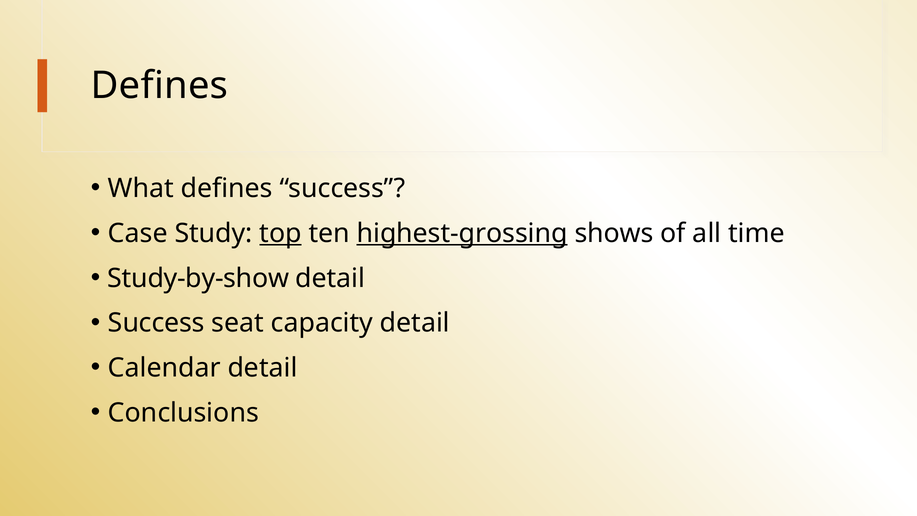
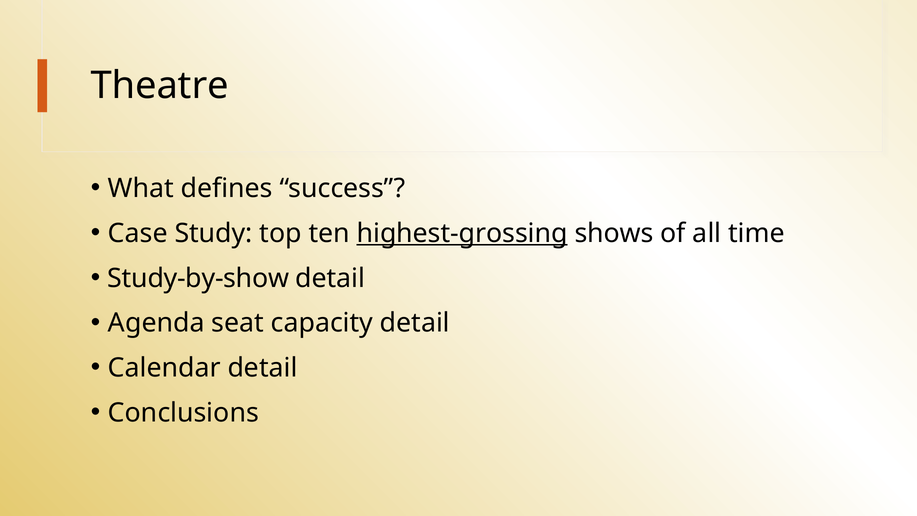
Defines at (160, 85): Defines -> Theatre
top underline: present -> none
Success at (156, 323): Success -> Agenda
